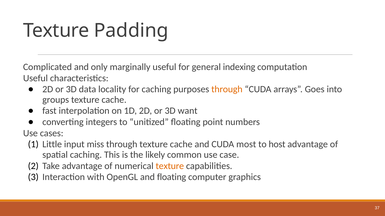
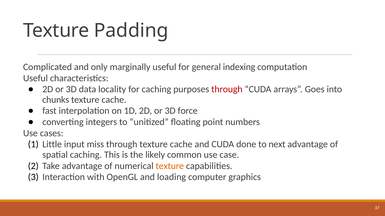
through at (227, 89) colour: orange -> red
groups: groups -> chunks
want: want -> force
most: most -> done
host: host -> next
and floating: floating -> loading
